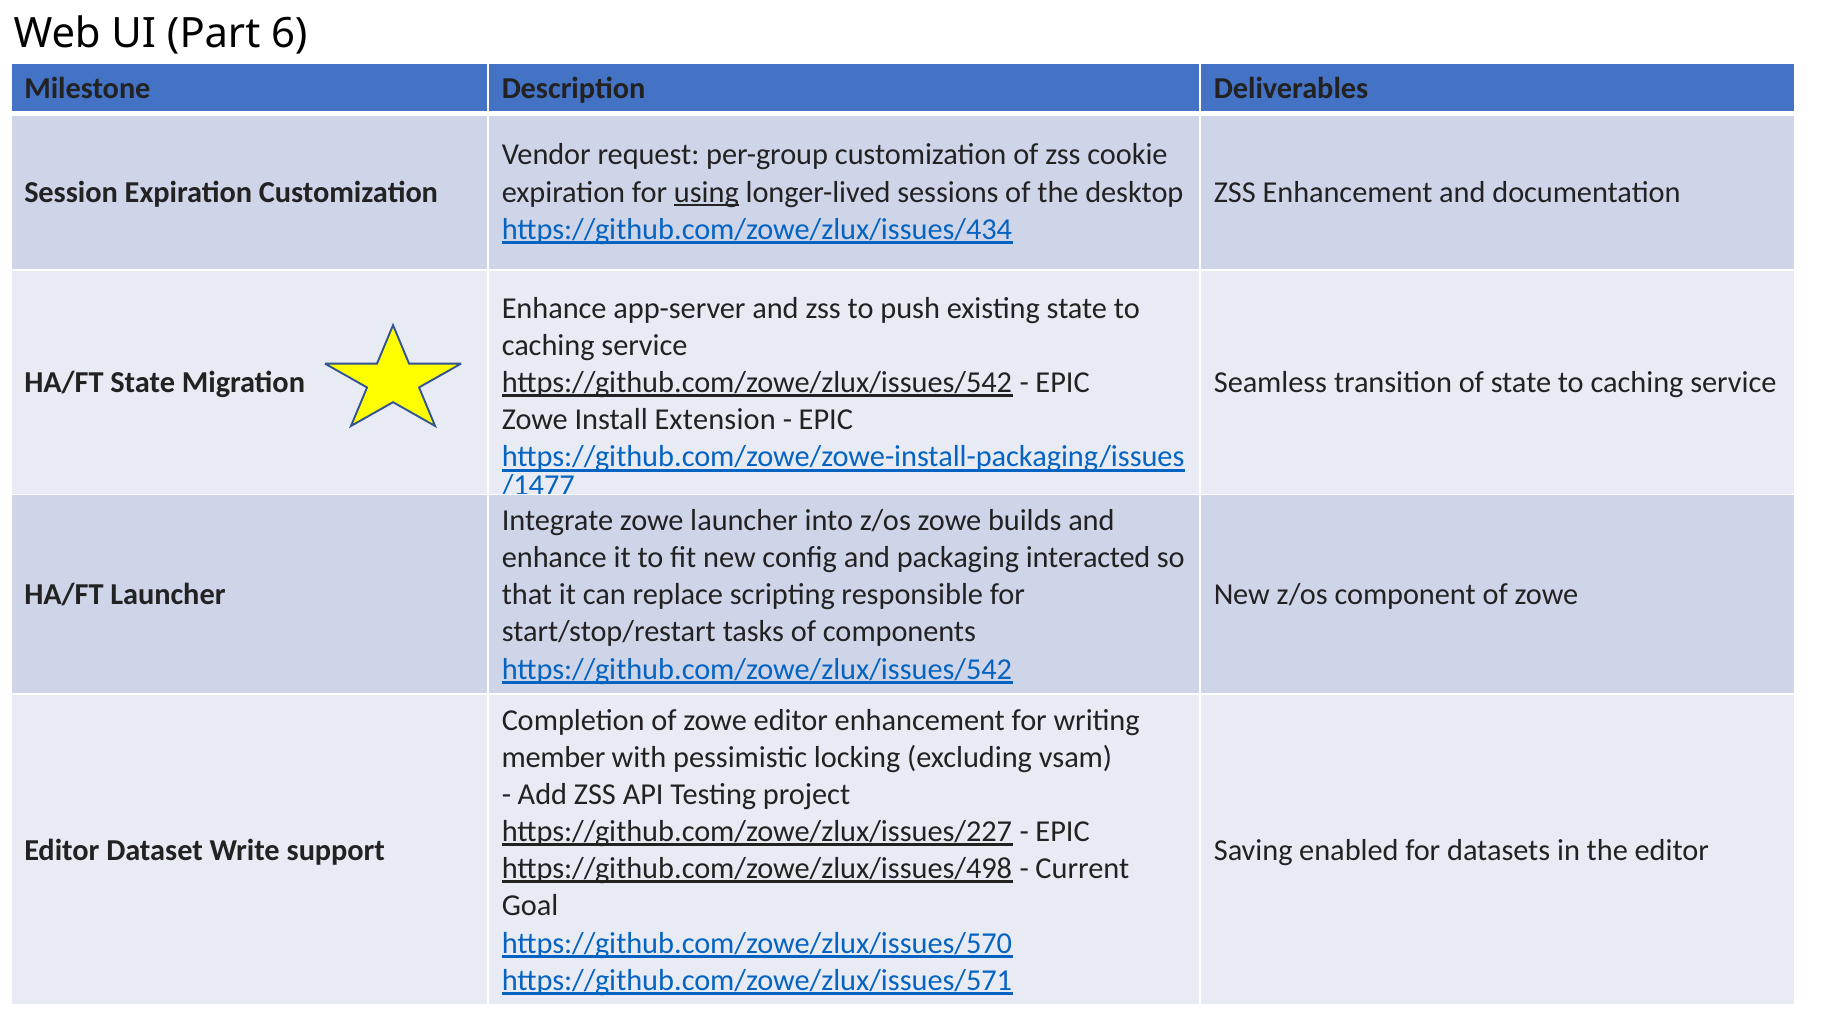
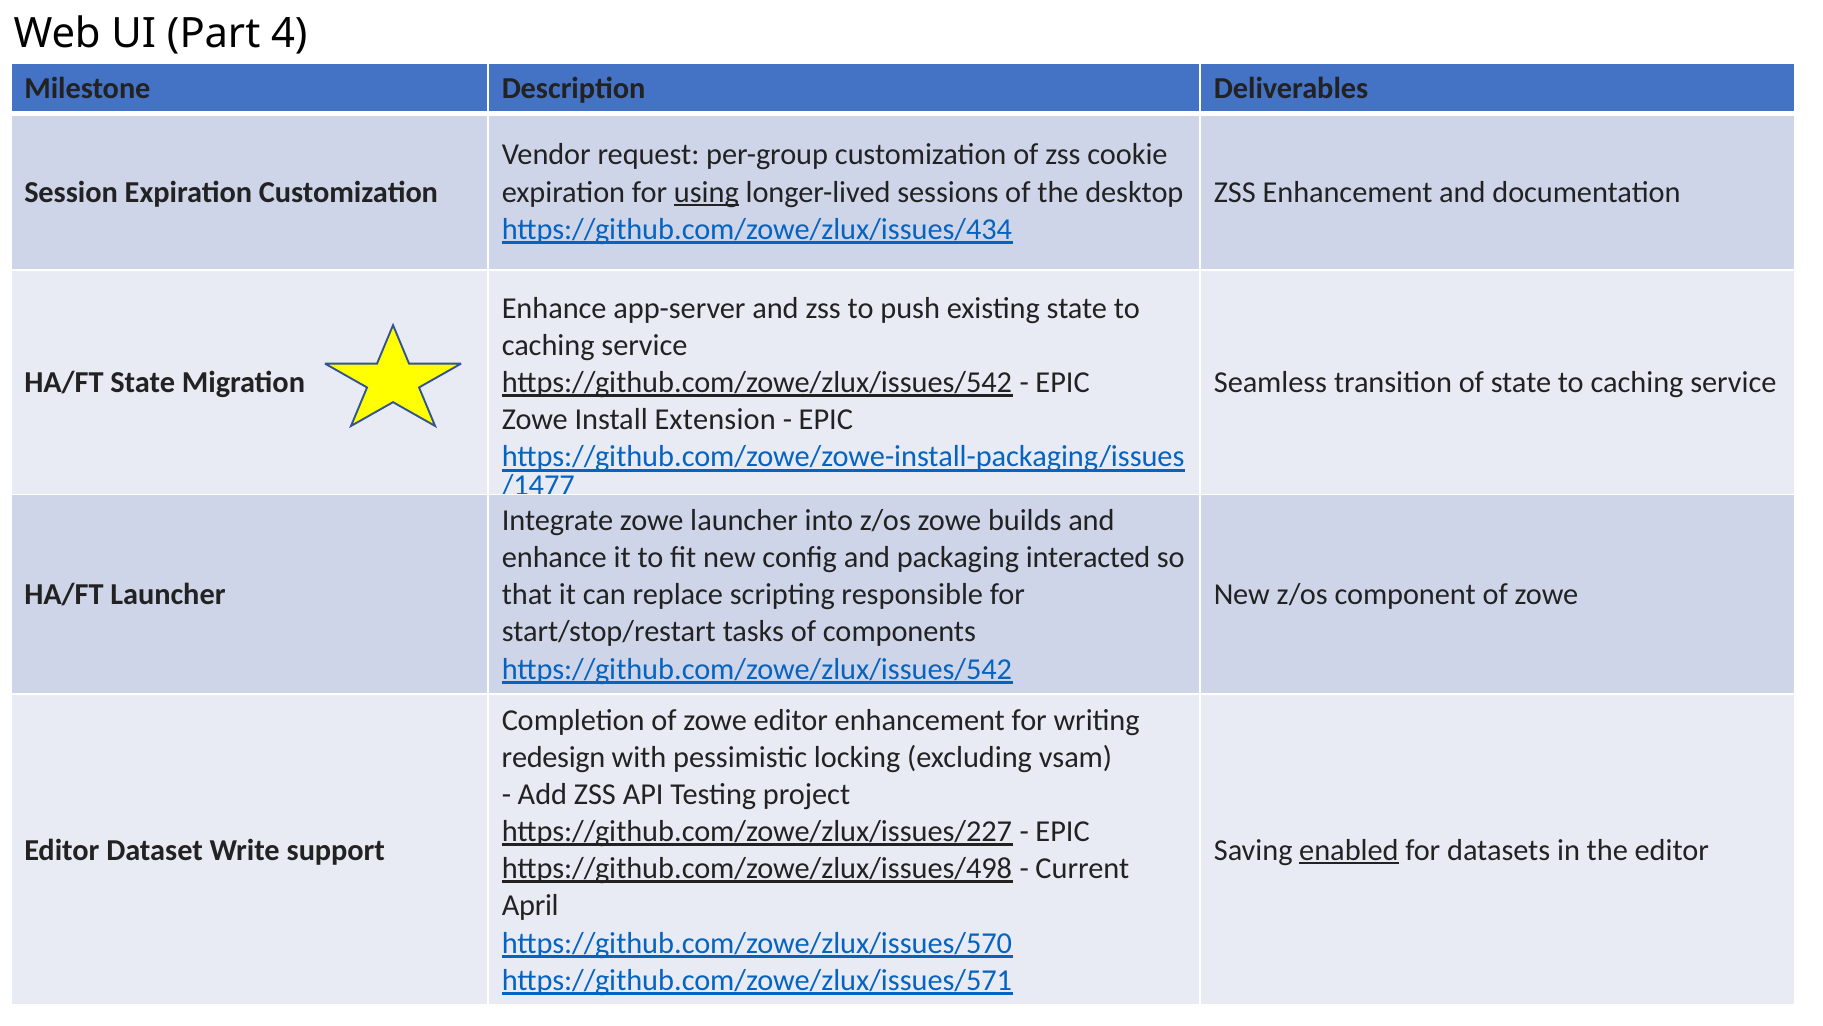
6: 6 -> 4
member: member -> redesign
enabled underline: none -> present
Goal: Goal -> April
